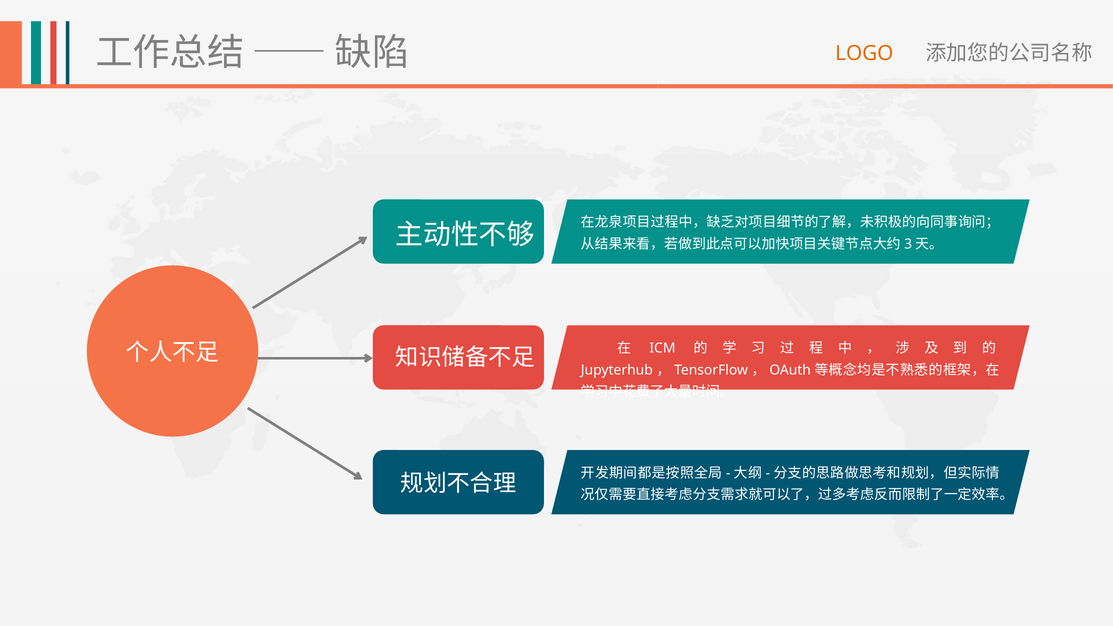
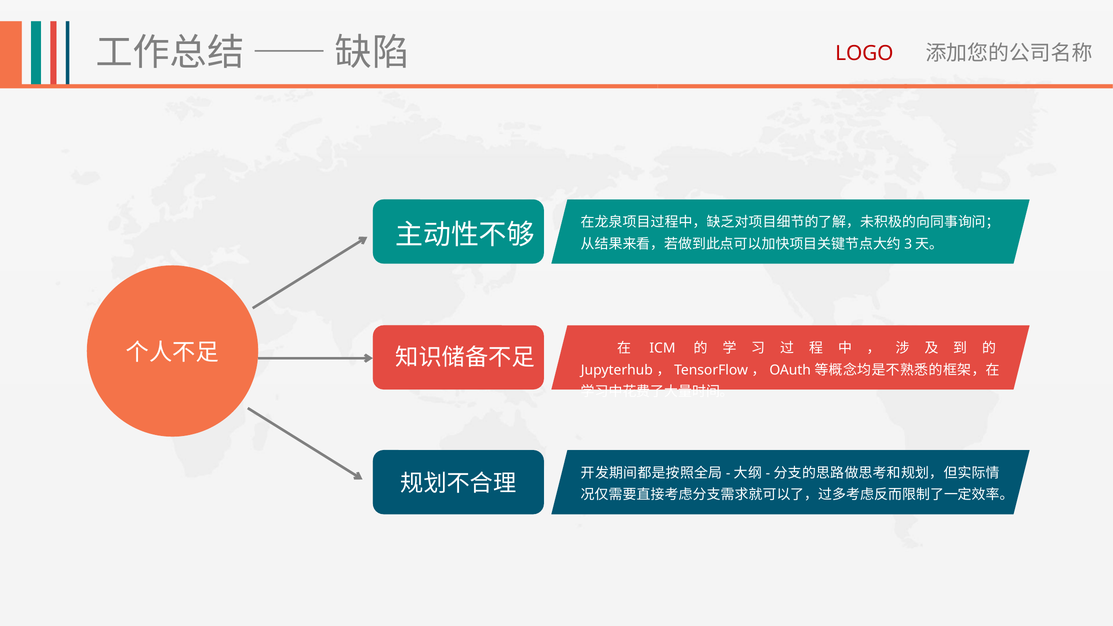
LOGO colour: orange -> red
